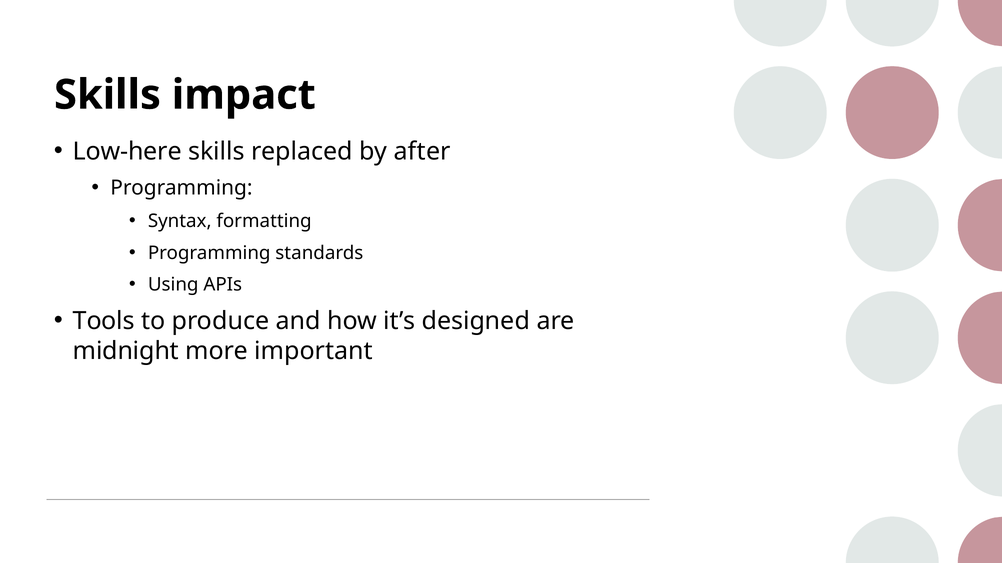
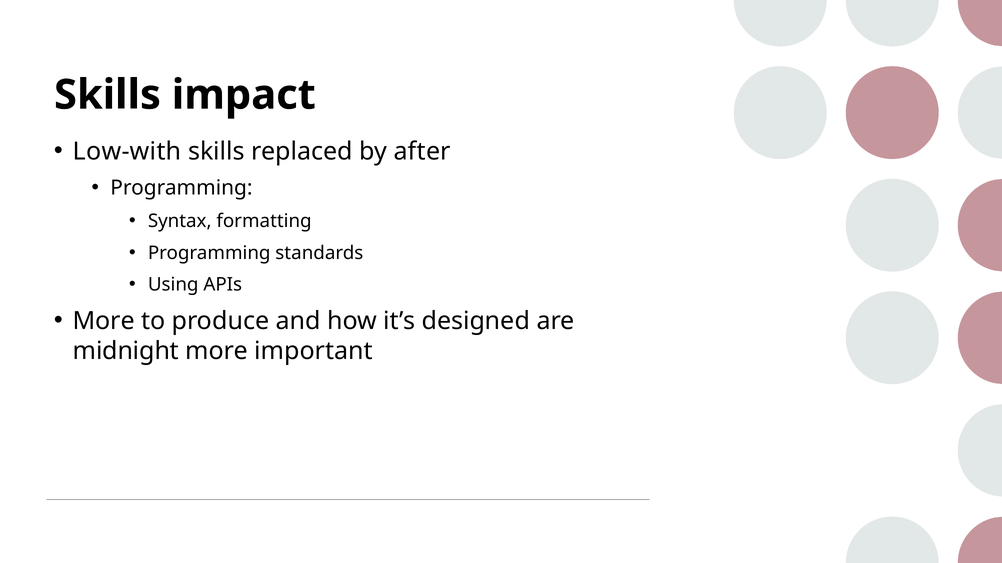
Low-here: Low-here -> Low-with
Tools at (104, 321): Tools -> More
